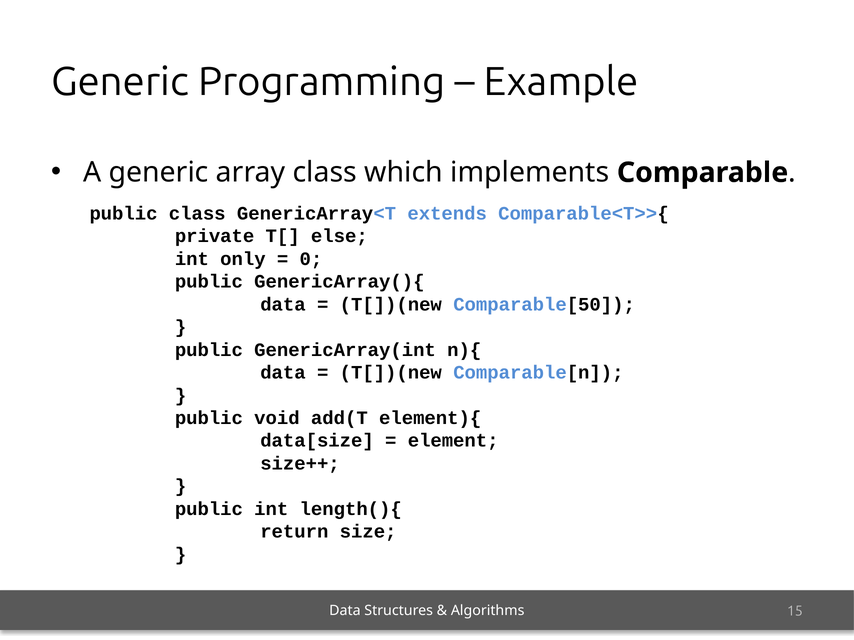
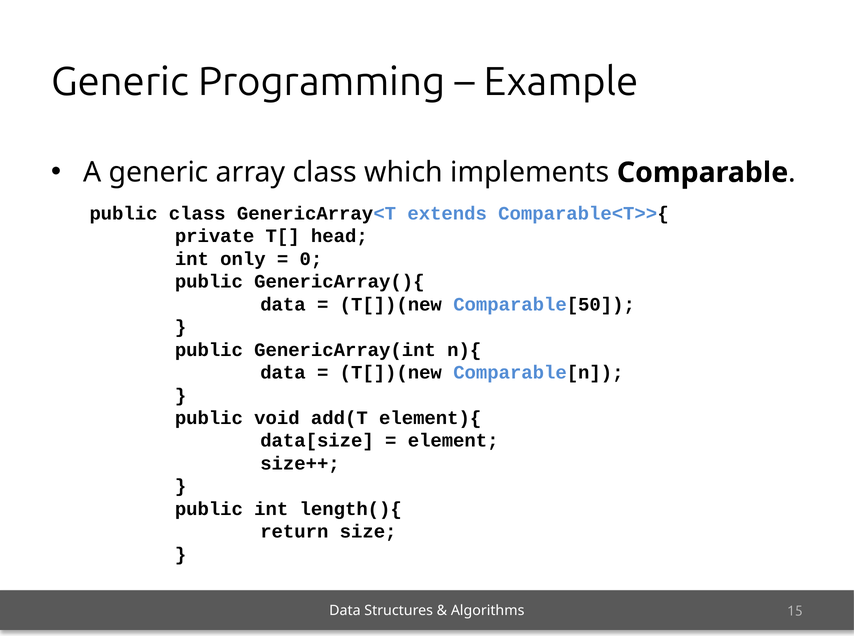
else: else -> head
